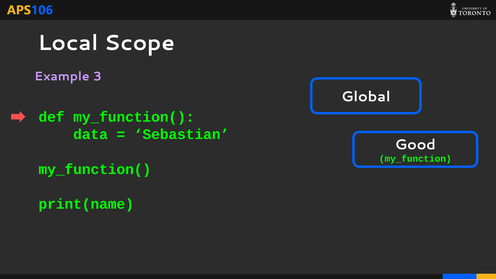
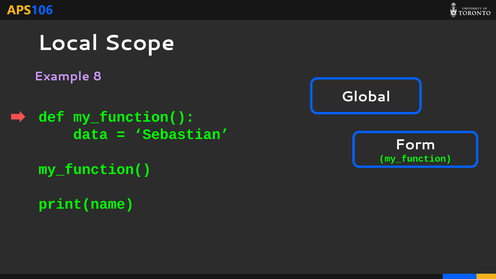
3: 3 -> 8
Good: Good -> Form
